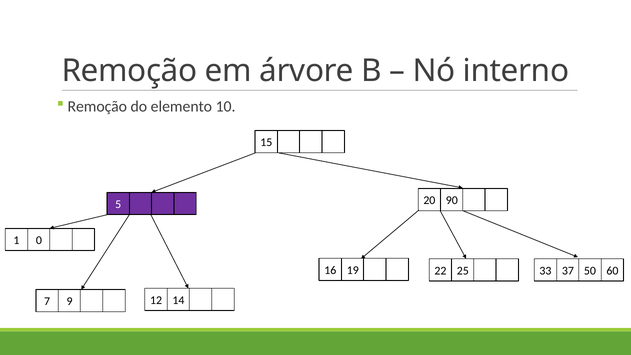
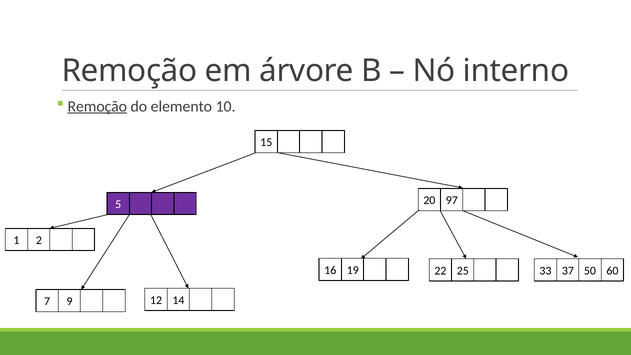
Remoção at (97, 106) underline: none -> present
90: 90 -> 97
0: 0 -> 2
